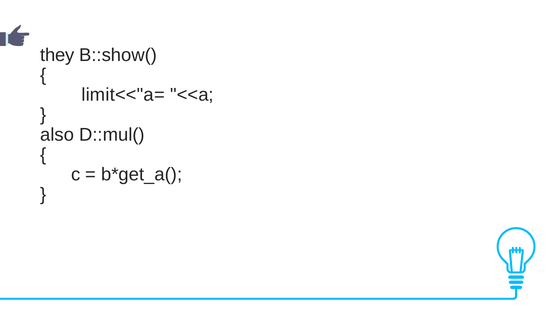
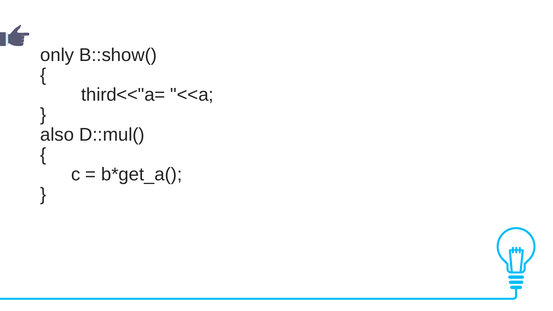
they: they -> only
limit<<"a=: limit<<"a= -> third<<"a=
